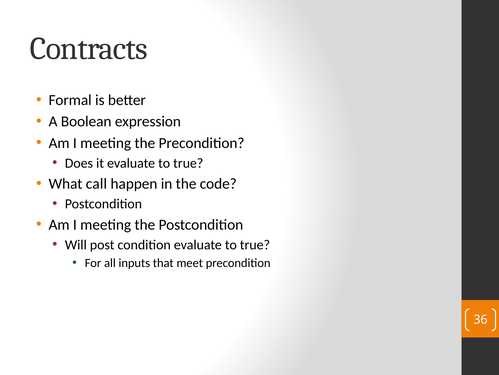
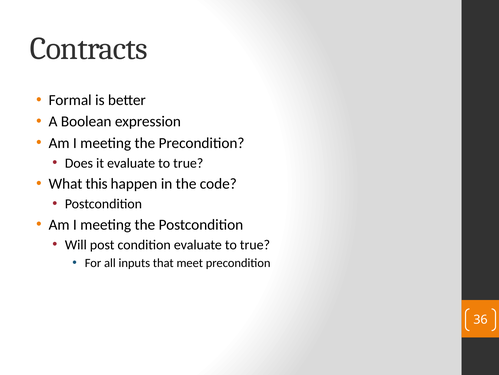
call: call -> this
